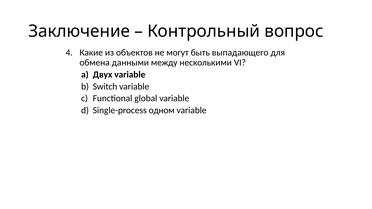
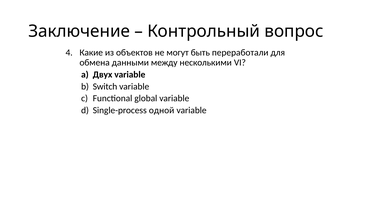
выпадающего: выпадающего -> переработали
одном: одном -> одной
